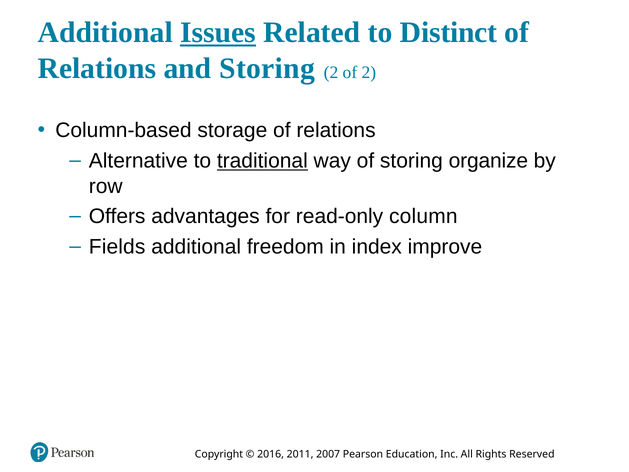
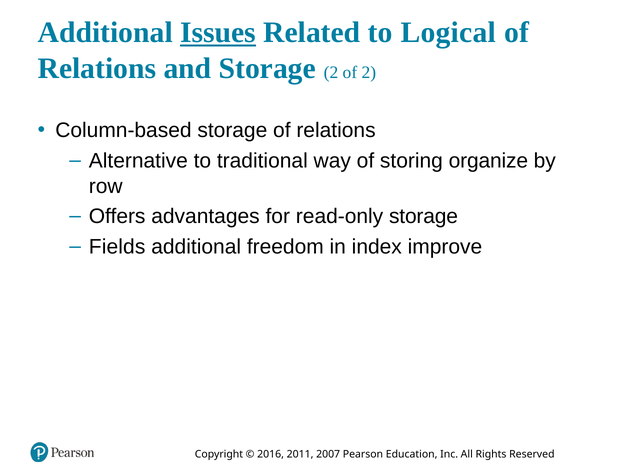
Distinct: Distinct -> Logical
and Storing: Storing -> Storage
traditional underline: present -> none
read-only column: column -> storage
